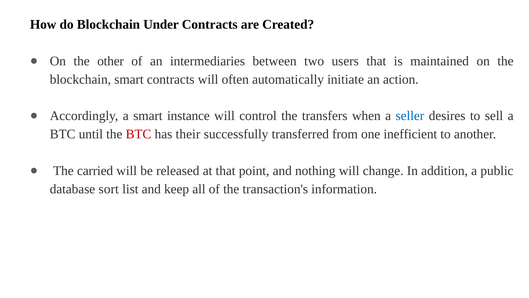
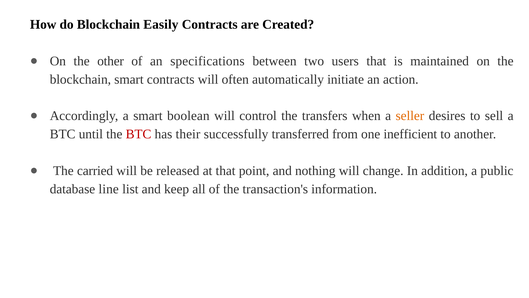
Under: Under -> Easily
intermediaries: intermediaries -> specifications
instance: instance -> boolean
seller colour: blue -> orange
sort: sort -> line
